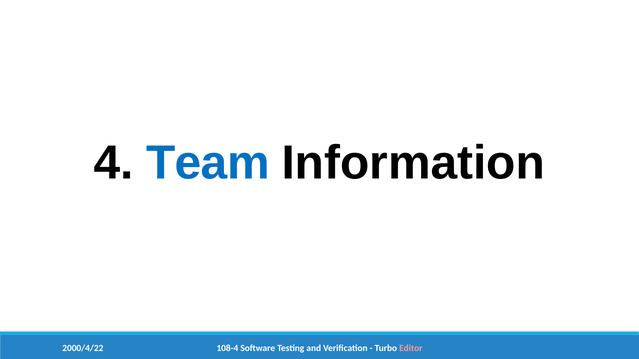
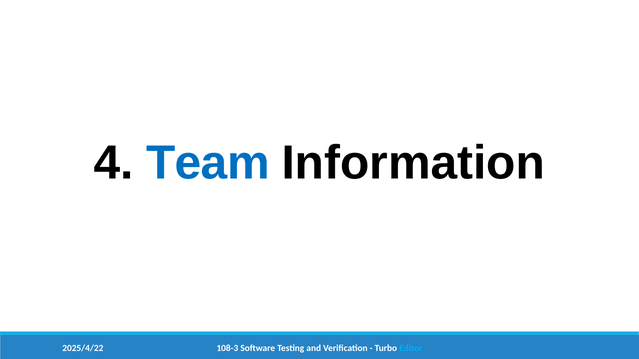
2000/4/22: 2000/4/22 -> 2025/4/22
108-4: 108-4 -> 108-3
Editor colour: pink -> light blue
